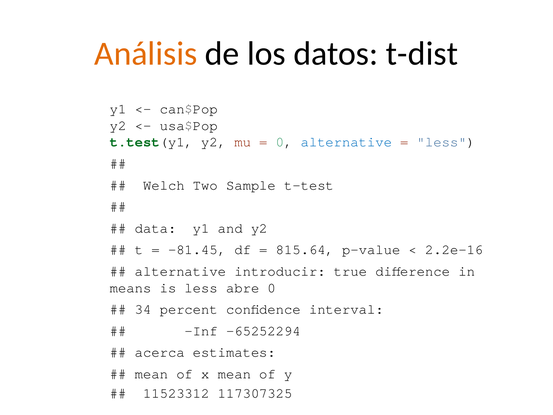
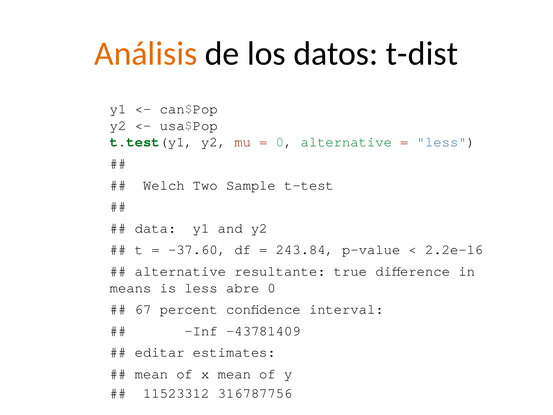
alternative at (346, 142) colour: blue -> green
-81.45: -81.45 -> -37.60
815.64: 815.64 -> 243.84
introducir: introducir -> resultante
34: 34 -> 67
-65252294: -65252294 -> -43781409
acerca: acerca -> editar
117307325: 117307325 -> 316787756
